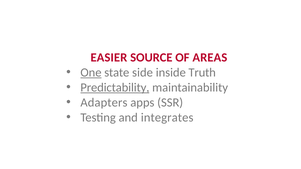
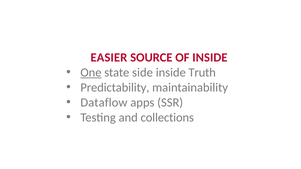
OF AREAS: AREAS -> INSIDE
Predictability underline: present -> none
Adapters: Adapters -> Dataflow
integrates: integrates -> collections
